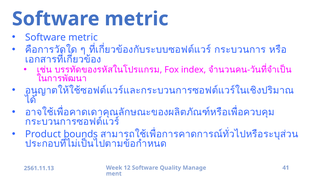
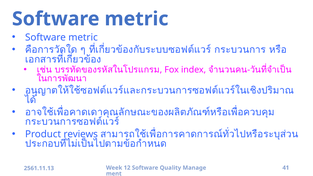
bounds: bounds -> reviews
